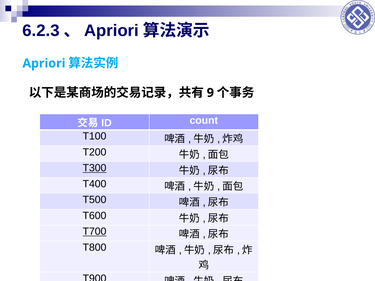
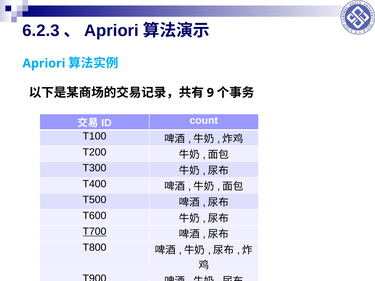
T300 underline: present -> none
